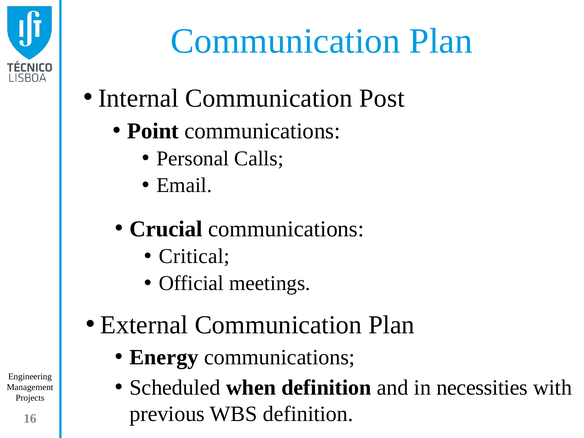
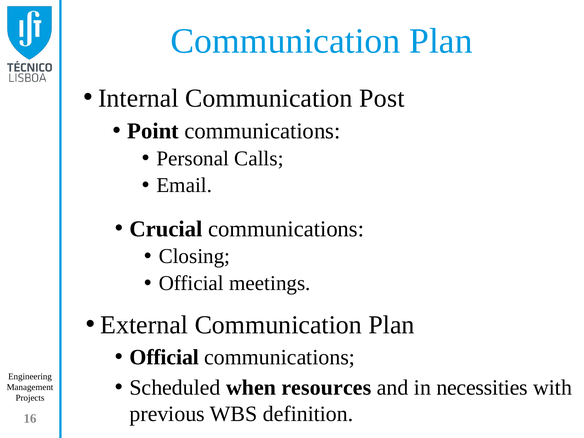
Critical: Critical -> Closing
Energy at (164, 357): Energy -> Official
when definition: definition -> resources
